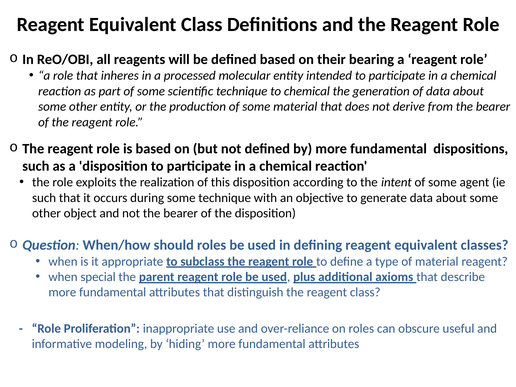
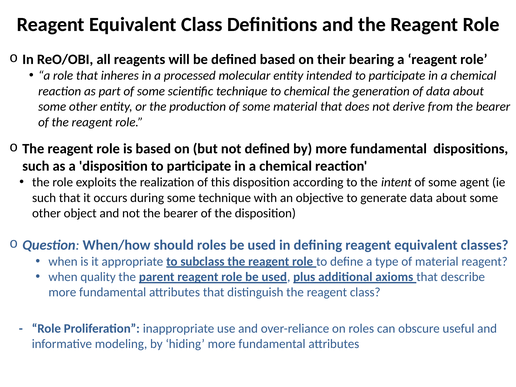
special: special -> quality
